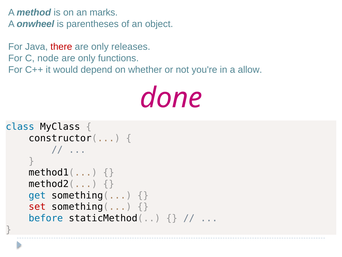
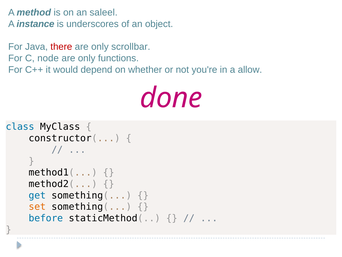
marks: marks -> saleel
onwheel: onwheel -> instance
parentheses: parentheses -> underscores
releases: releases -> scrollbar
set colour: red -> orange
